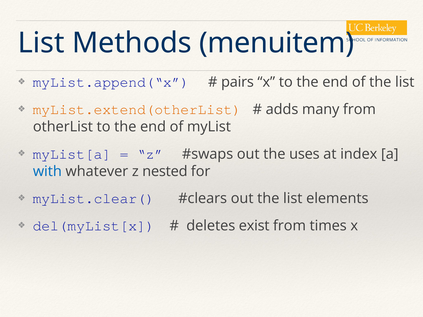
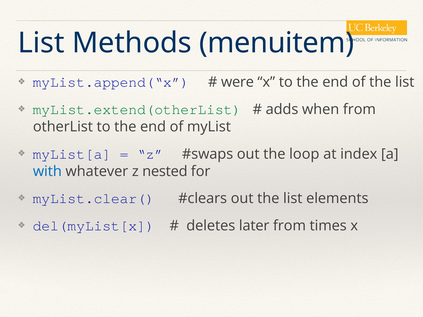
pairs: pairs -> were
myList.extend(otherList colour: orange -> green
many: many -> when
uses: uses -> loop
exist: exist -> later
